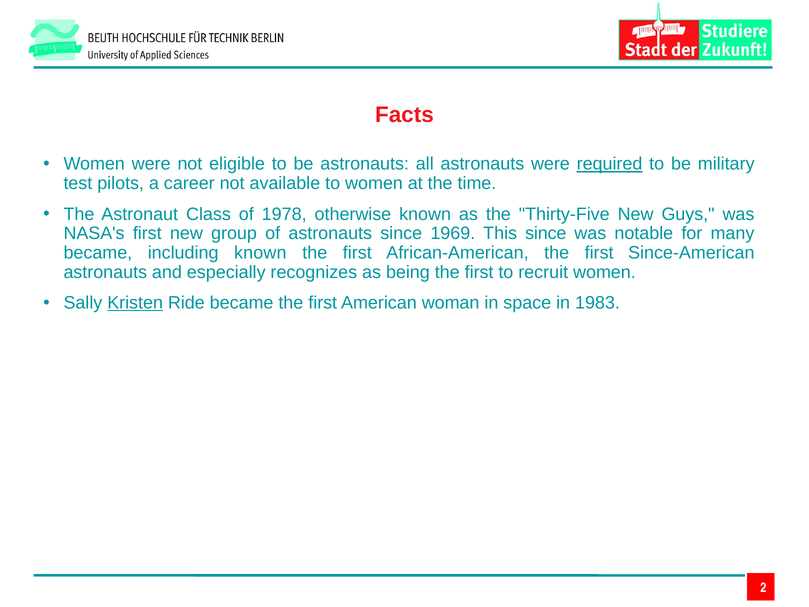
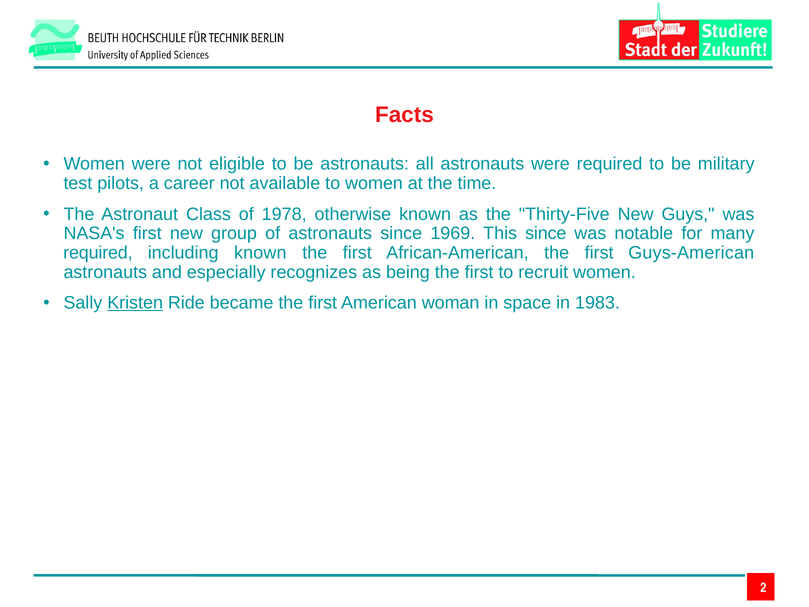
required at (610, 164) underline: present -> none
became at (98, 253): became -> required
Since-American: Since-American -> Guys-American
